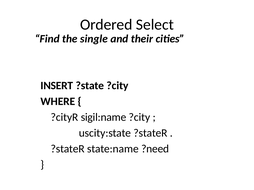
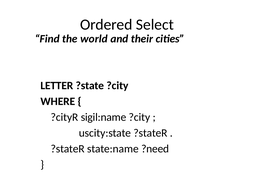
single: single -> world
INSERT: INSERT -> LETTER
